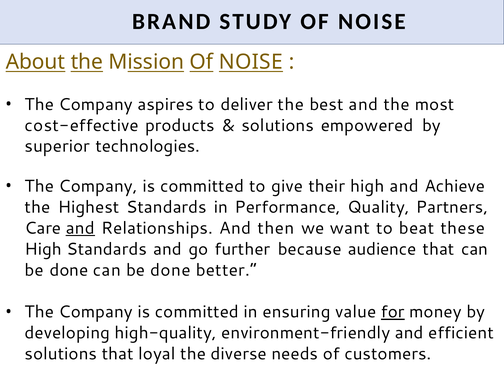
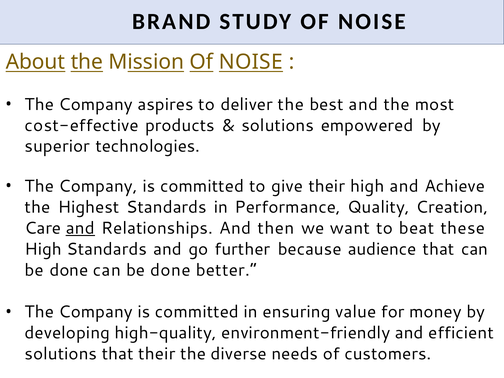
Partners: Partners -> Creation
for underline: present -> none
that loyal: loyal -> their
